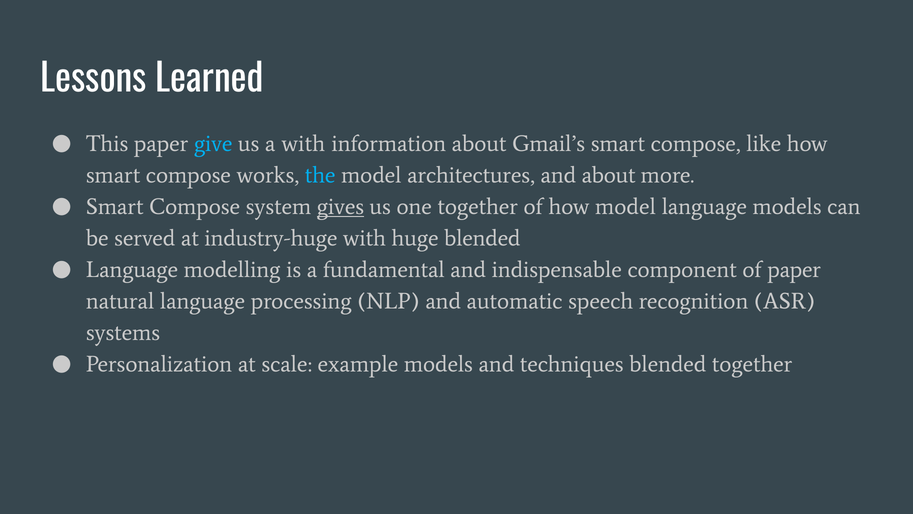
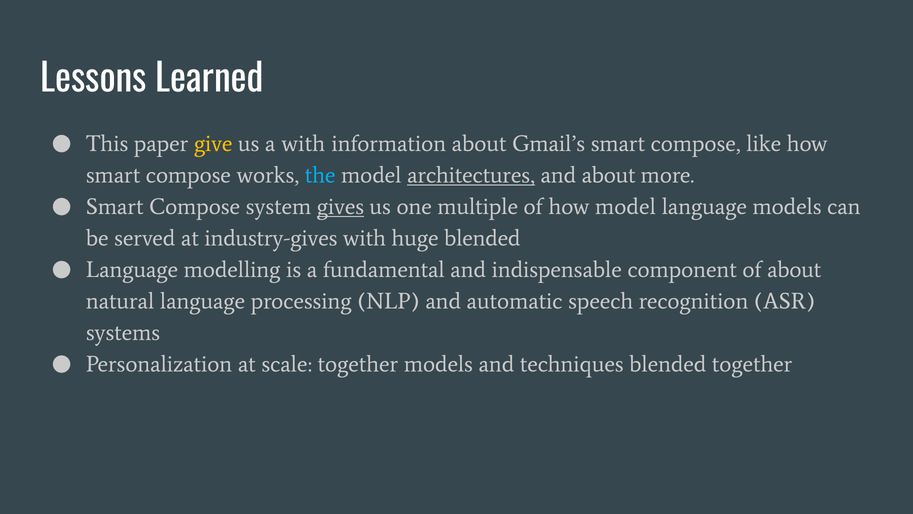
give colour: light blue -> yellow
architectures underline: none -> present
one together: together -> multiple
industry-huge: industry-huge -> industry-gives
of paper: paper -> about
scale example: example -> together
